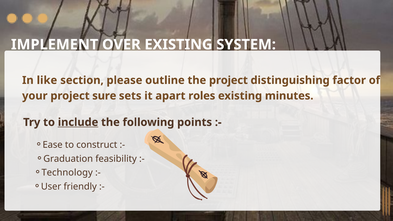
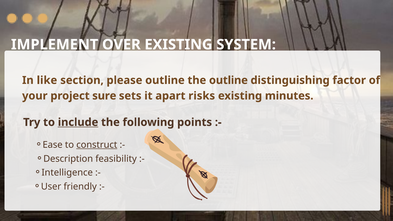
the project: project -> outline
roles: roles -> risks
construct underline: none -> present
Graduation: Graduation -> Description
Technology: Technology -> Intelligence
